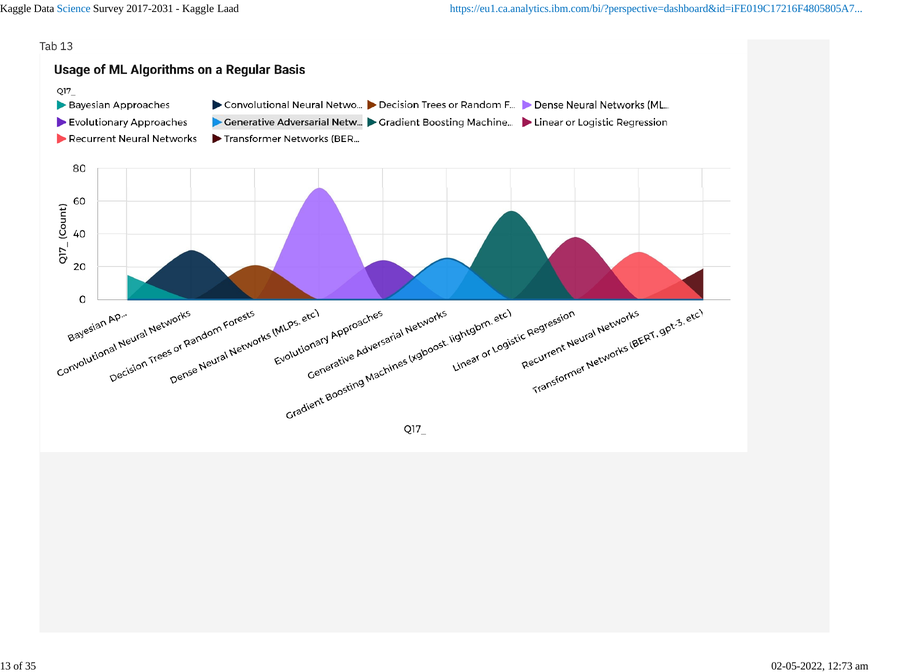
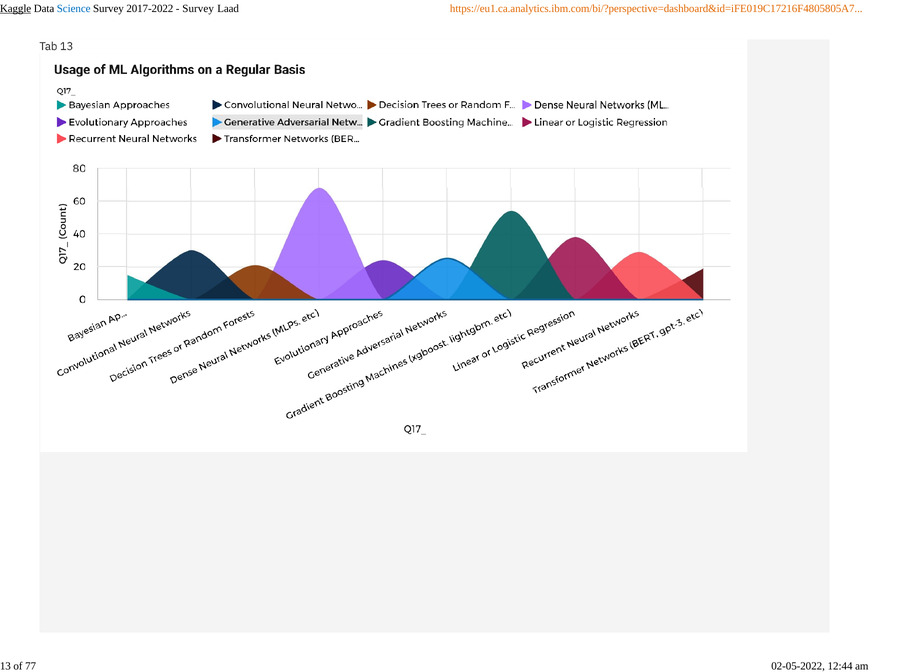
Kaggle at (16, 8) underline: none -> present
2017-2031: 2017-2031 -> 2017-2022
Kaggle at (198, 8): Kaggle -> Survey
https://eu1.ca.analytics.ibm.com/bi/?perspective=dashboard&id=iFE019C17216F4805805A7 colour: blue -> orange
35: 35 -> 77
12:73: 12:73 -> 12:44
